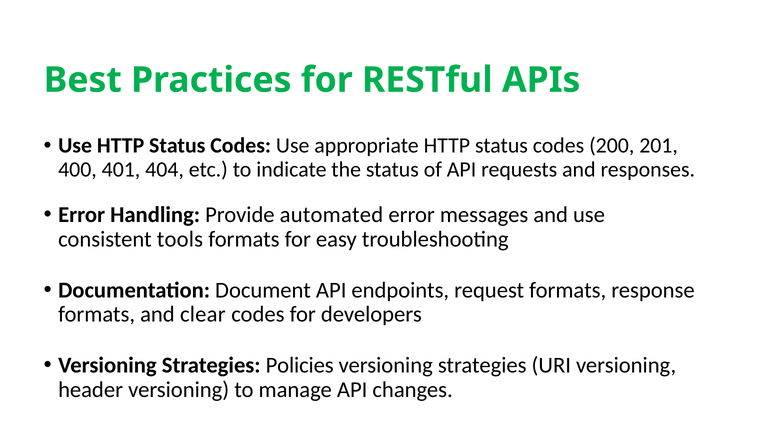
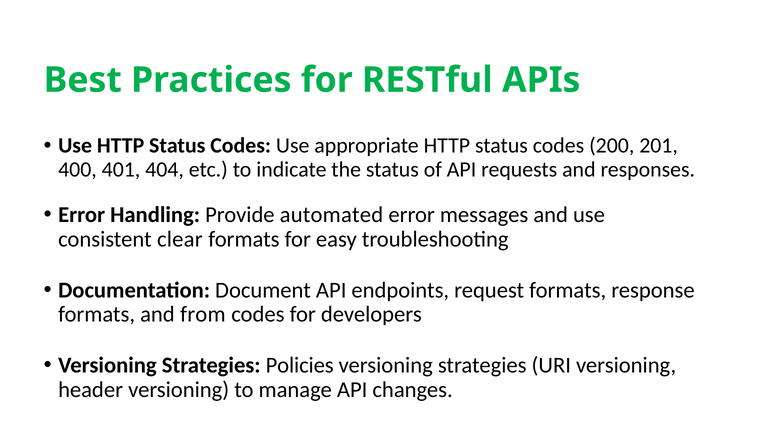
tools: tools -> clear
clear: clear -> from
